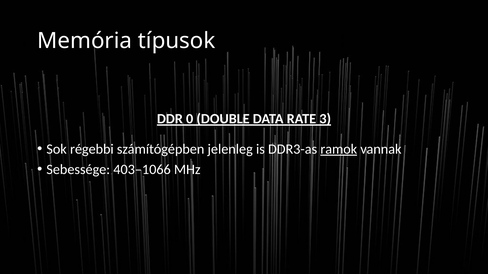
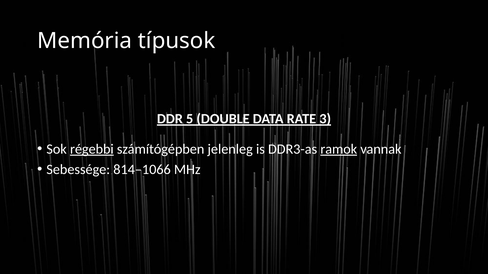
0: 0 -> 5
régebbi underline: none -> present
403–1066: 403–1066 -> 814–1066
